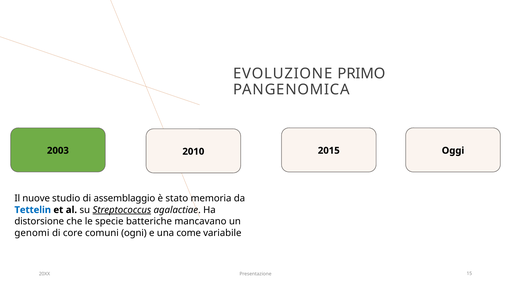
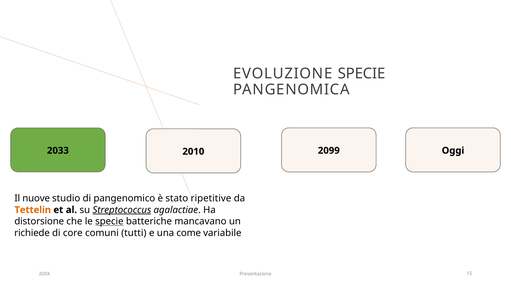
EVOLUZIONE PRIMO: PRIMO -> SPECIE
2003: 2003 -> 2033
2015: 2015 -> 2099
assemblaggio: assemblaggio -> pangenomico
memoria: memoria -> ripetitive
Tettelin colour: blue -> orange
specie at (109, 222) underline: none -> present
genomi: genomi -> richiede
ogni: ogni -> tutti
